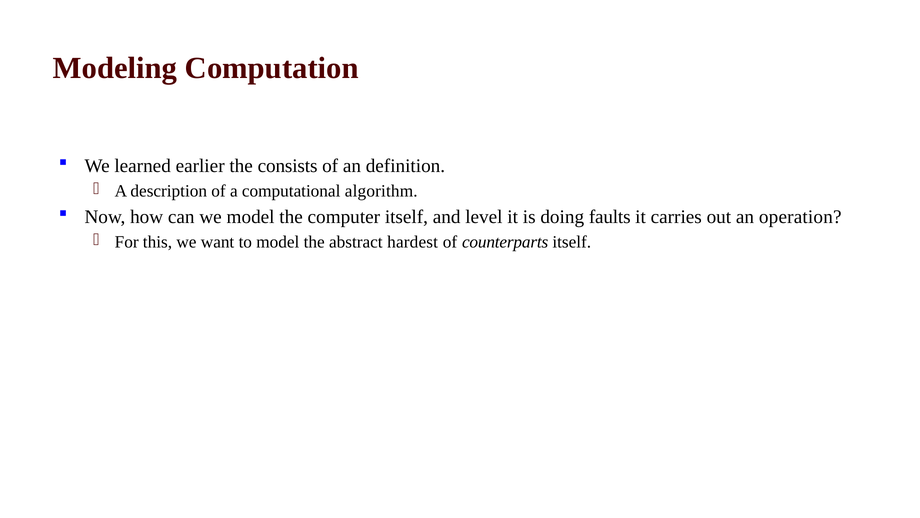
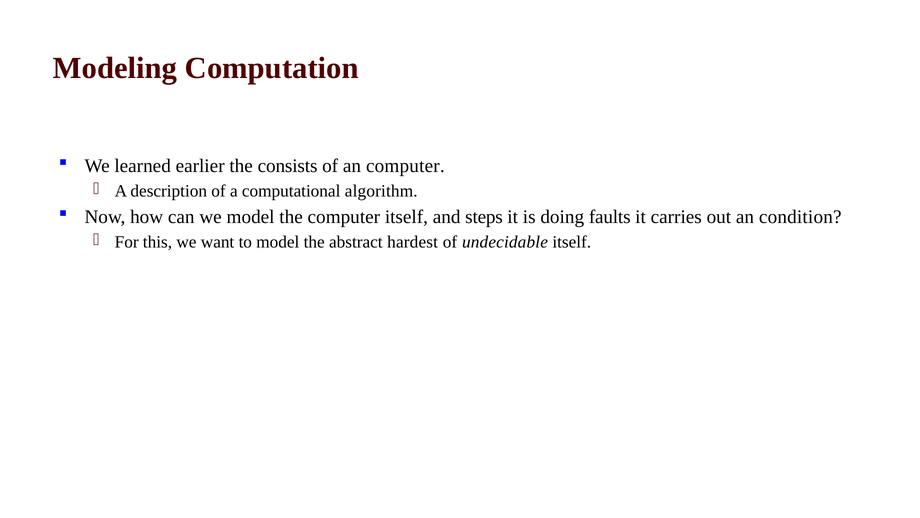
an definition: definition -> computer
level: level -> steps
operation: operation -> condition
counterparts: counterparts -> undecidable
